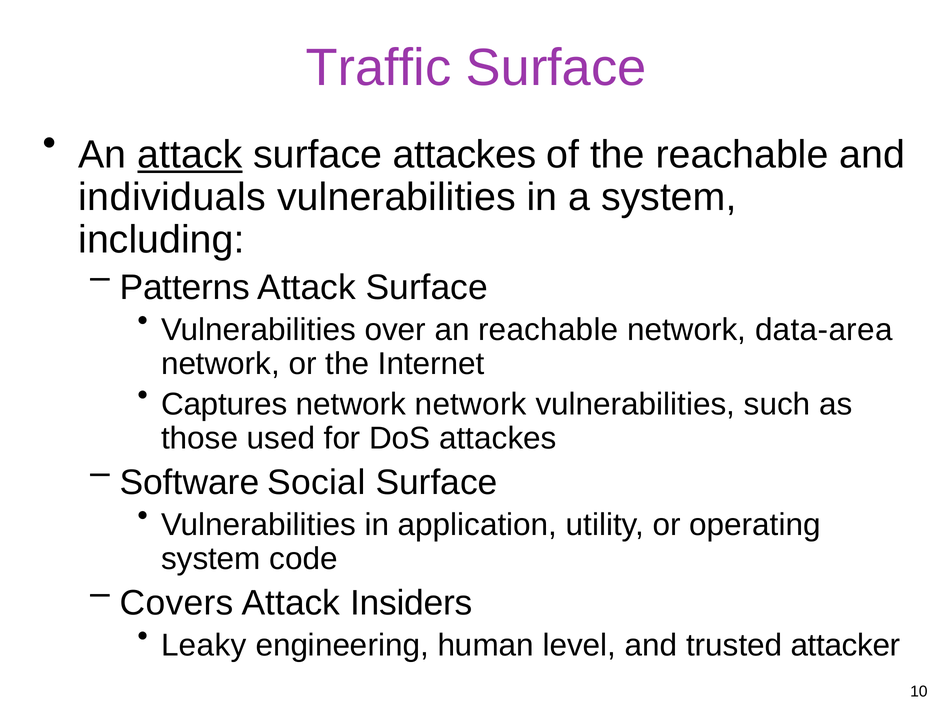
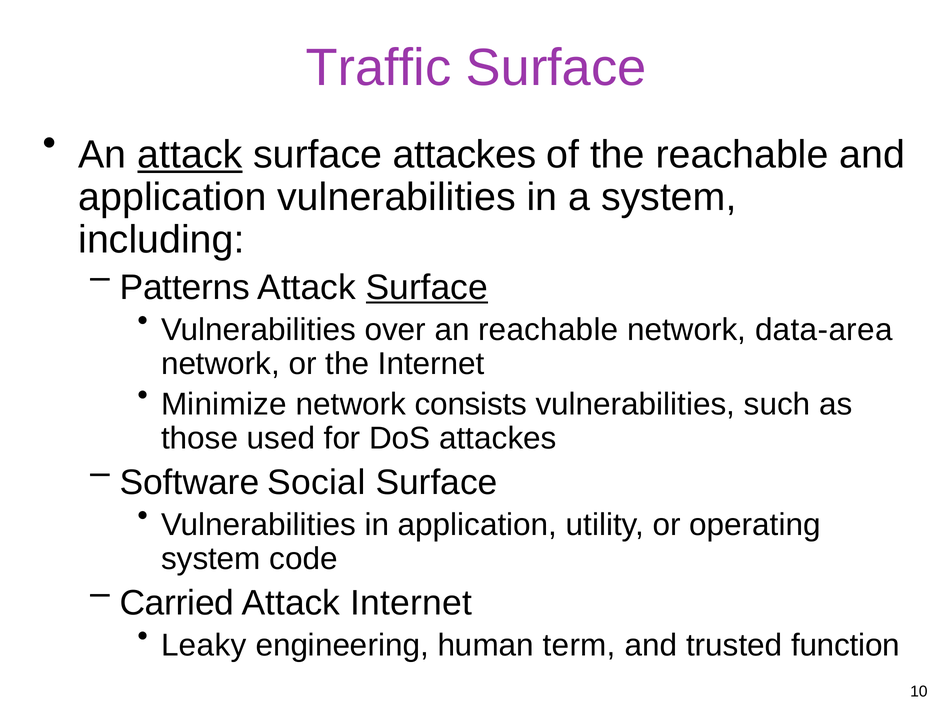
individuals at (172, 197): individuals -> application
Surface at (427, 287) underline: none -> present
Captures: Captures -> Minimize
network network: network -> consists
Covers: Covers -> Carried
Attack Insiders: Insiders -> Internet
level: level -> term
attacker: attacker -> function
